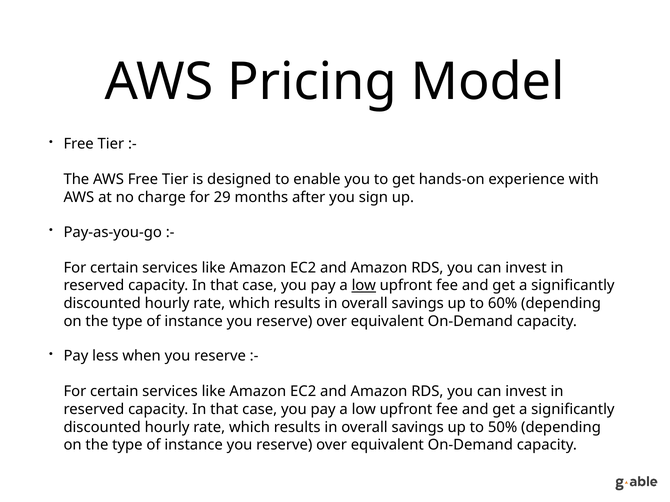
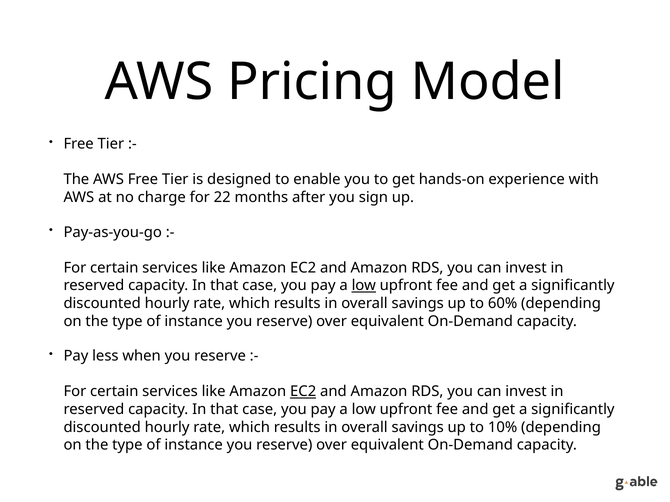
29: 29 -> 22
EC2 at (303, 392) underline: none -> present
50%: 50% -> 10%
